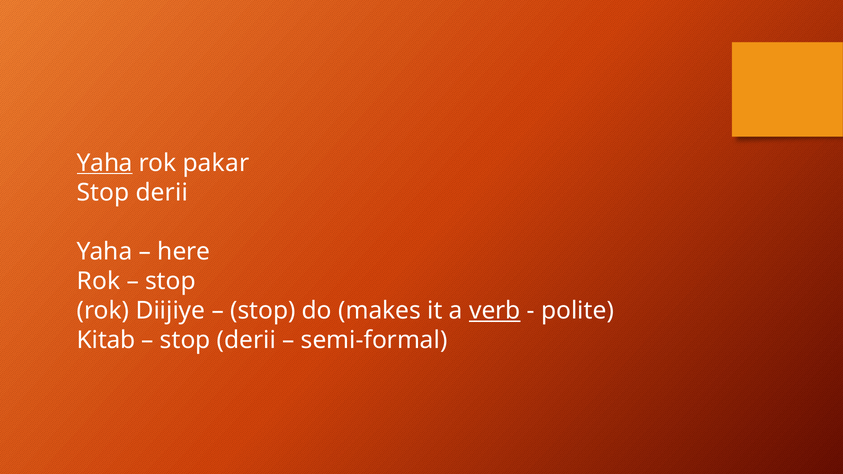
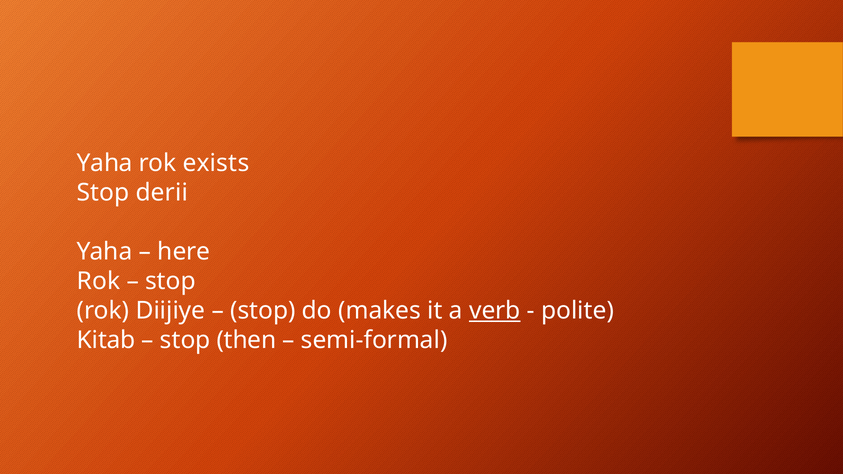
Yaha at (105, 163) underline: present -> none
pakar: pakar -> exists
derii at (246, 340): derii -> then
